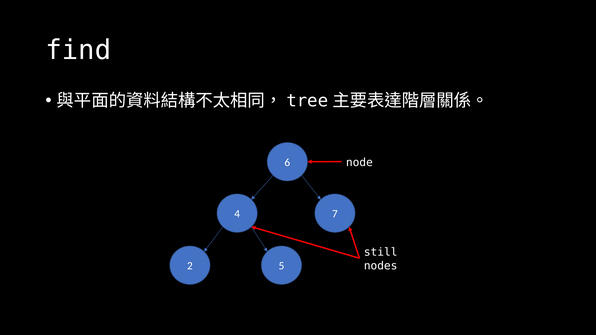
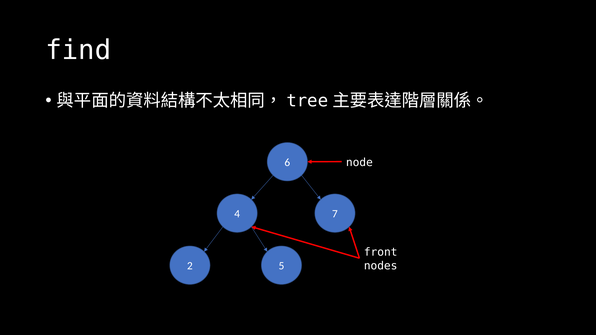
still: still -> front
